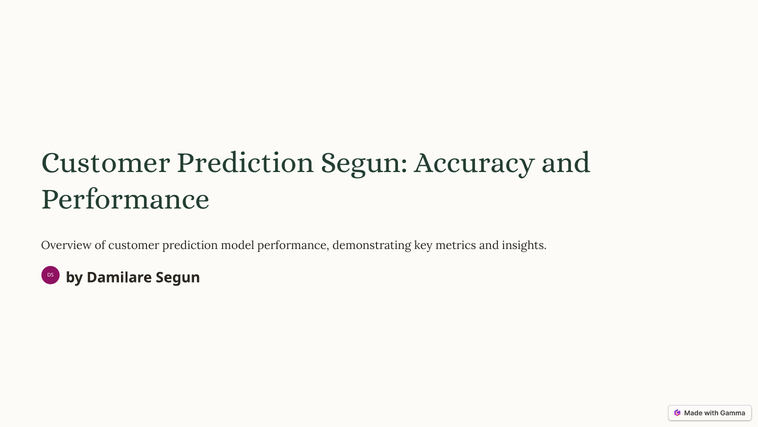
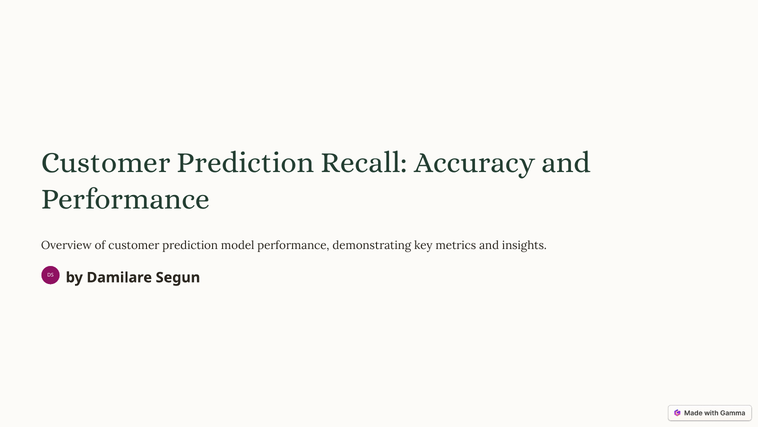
Prediction Segun: Segun -> Recall
